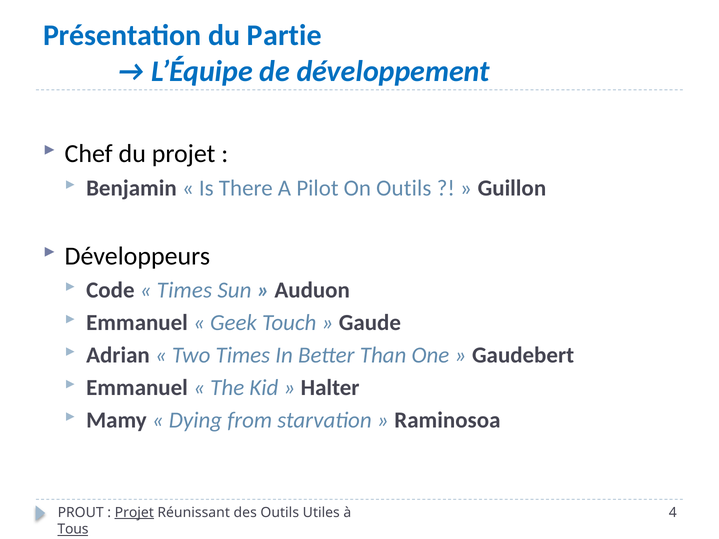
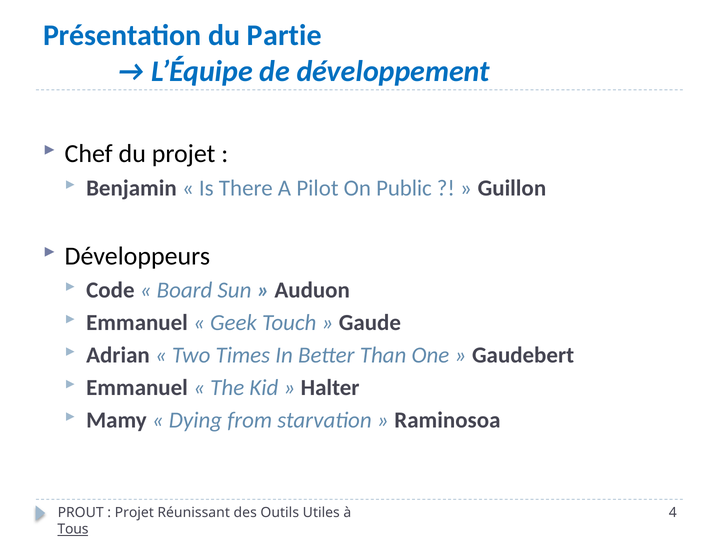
On Outils: Outils -> Public
Times at (184, 290): Times -> Board
Projet at (134, 513) underline: present -> none
